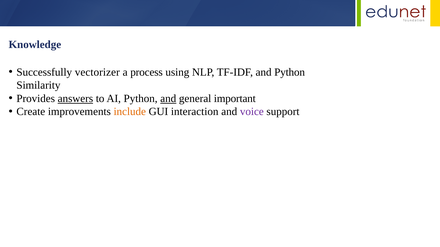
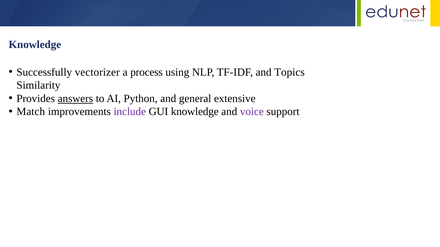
and Python: Python -> Topics
and at (168, 99) underline: present -> none
important: important -> extensive
Create: Create -> Match
include colour: orange -> purple
GUI interaction: interaction -> knowledge
